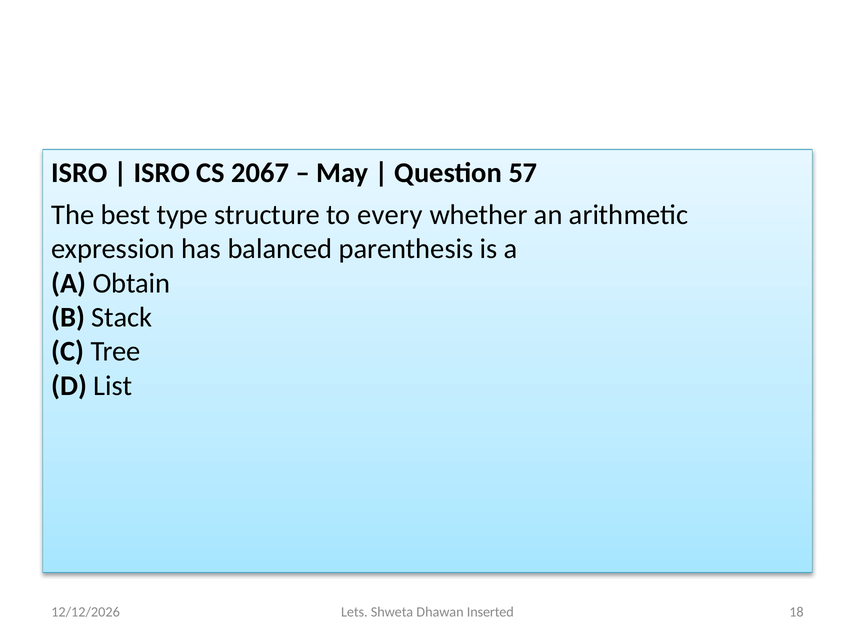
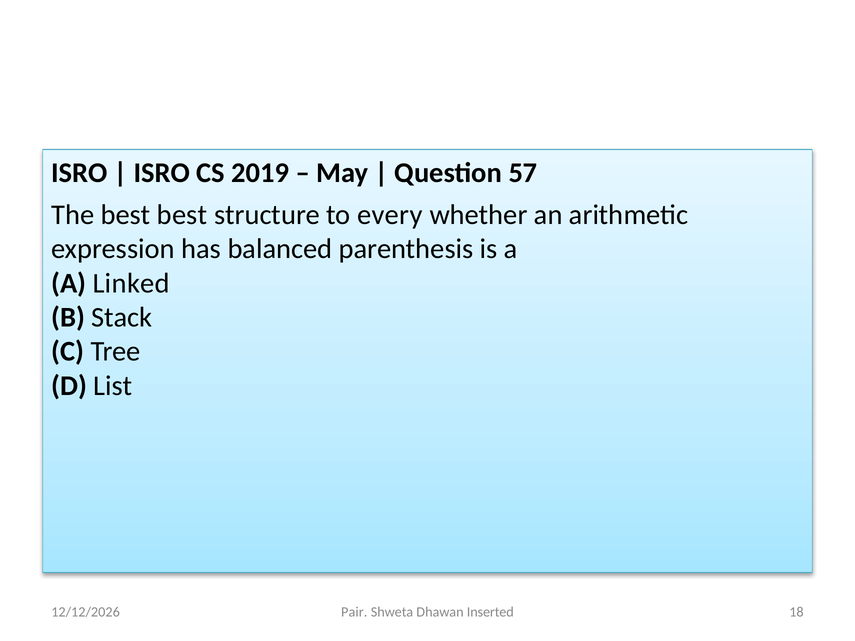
2067: 2067 -> 2019
best type: type -> best
Obtain: Obtain -> Linked
Lets: Lets -> Pair
